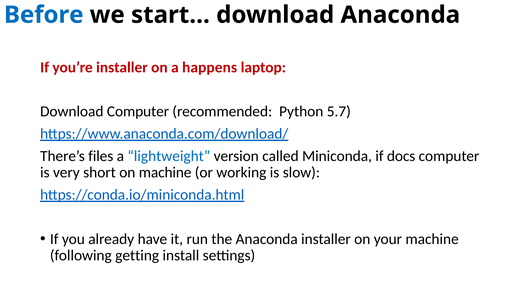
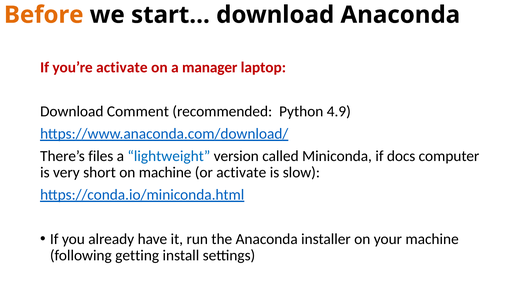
Before colour: blue -> orange
you’re installer: installer -> activate
happens: happens -> manager
Download Computer: Computer -> Comment
5.7: 5.7 -> 4.9
or working: working -> activate
